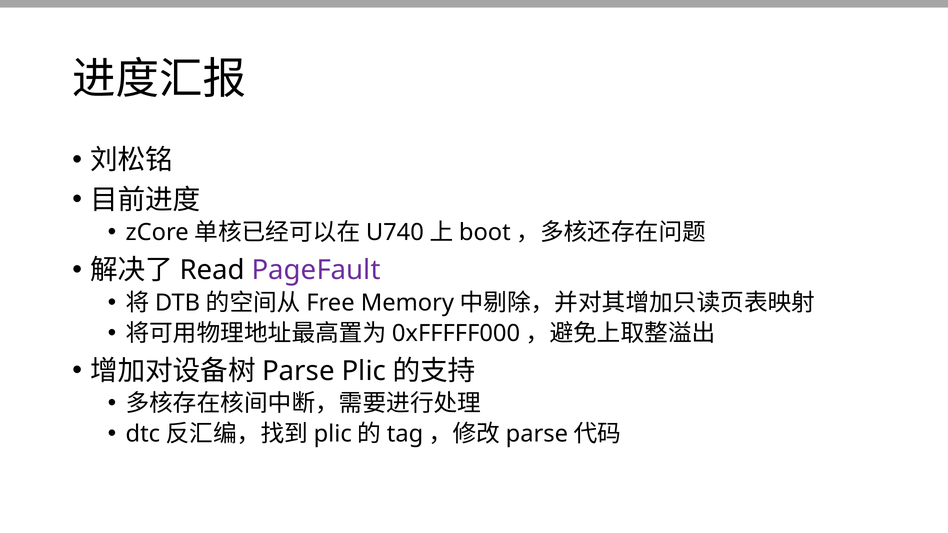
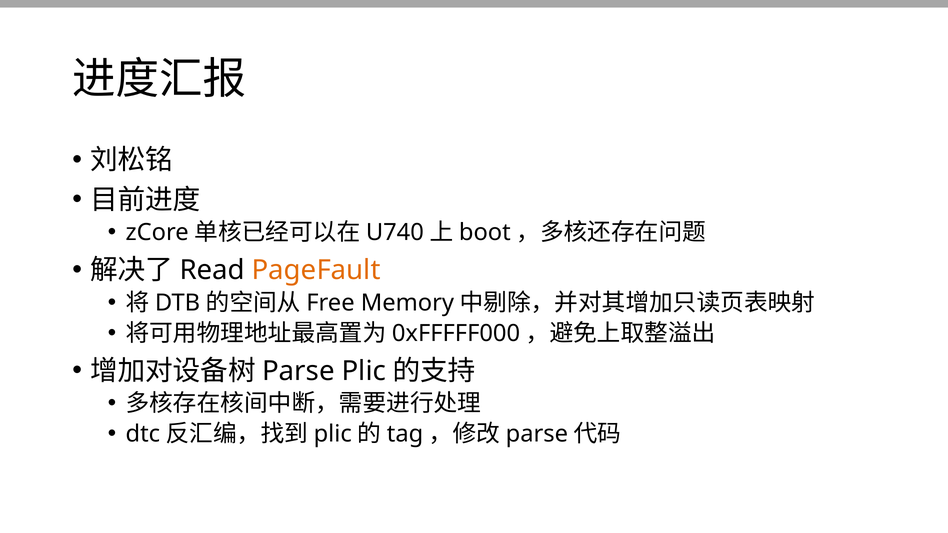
PageFault colour: purple -> orange
